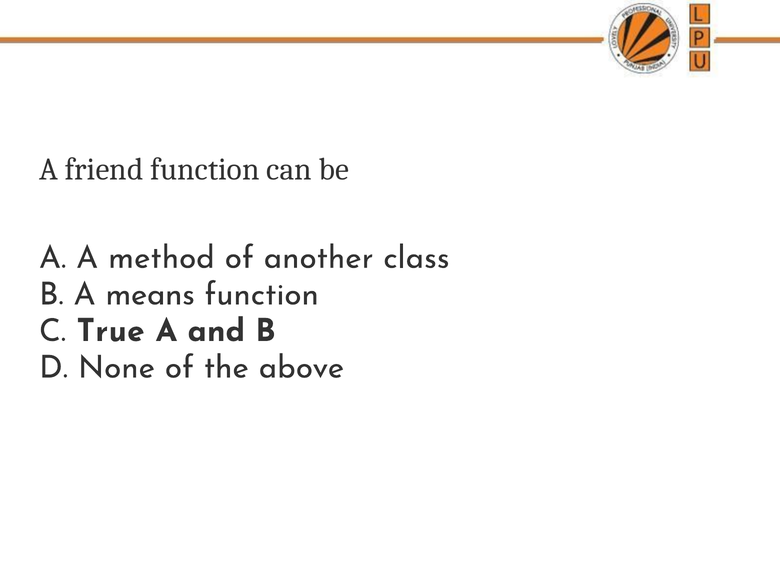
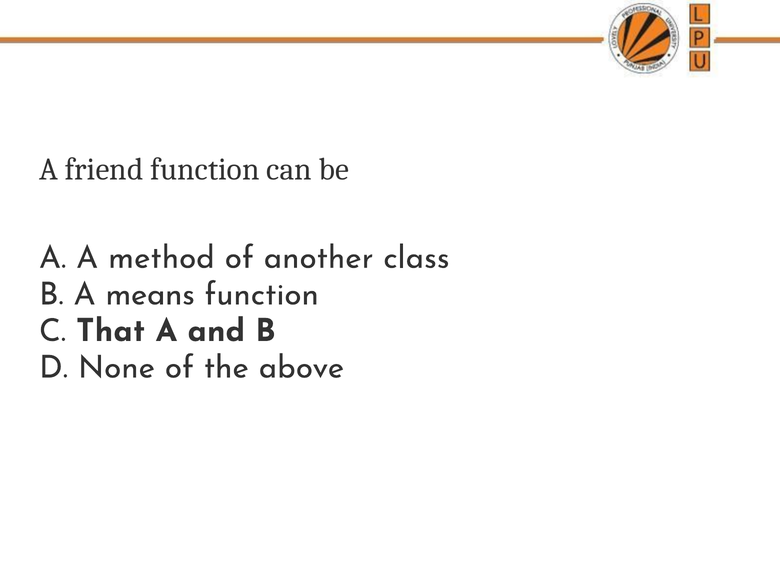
True: True -> That
